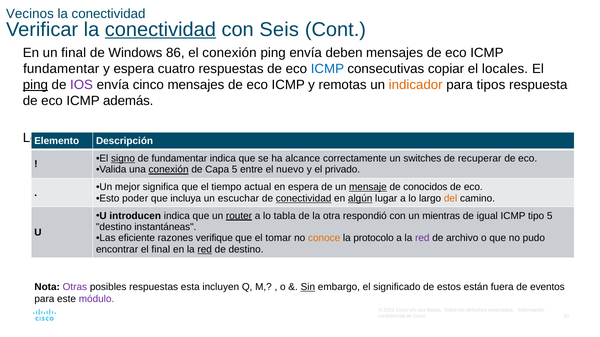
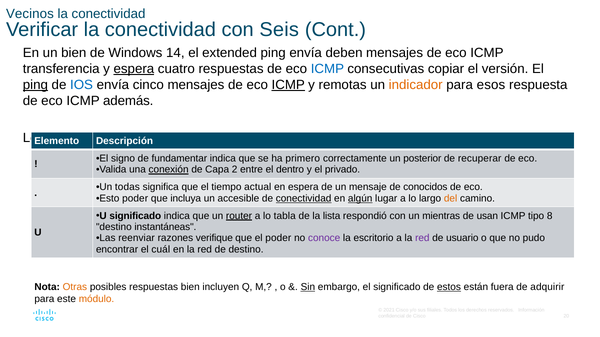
conectividad at (160, 30) underline: present -> none
un final: final -> bien
86: 86 -> 14
el conexión: conexión -> extended
fundamentar at (61, 69): fundamentar -> transferencia
espera at (134, 69) underline: none -> present
locales: locales -> versión
IOS at (82, 85) colour: purple -> blue
ICMP at (288, 85) underline: none -> present
tipos: tipos -> esos
signo underline: present -> none
alcance: alcance -> primero
switches: switches -> posterior
Capa 5: 5 -> 2
nuevo: nuevo -> dentro
mejor: mejor -> todas
mensaje underline: present -> none
escuchar: escuchar -> accesible
U introducen: introducen -> significado
otra: otra -> lista
igual: igual -> usan
tipo 5: 5 -> 8
eficiente: eficiente -> reenviar
el tomar: tomar -> poder
conoce colour: orange -> purple
protocolo: protocolo -> escritorio
archivo: archivo -> usuario
el final: final -> cuál
red at (205, 250) underline: present -> none
Otras colour: purple -> orange
respuestas esta: esta -> bien
estos underline: none -> present
eventos: eventos -> adquirir
módulo colour: purple -> orange
